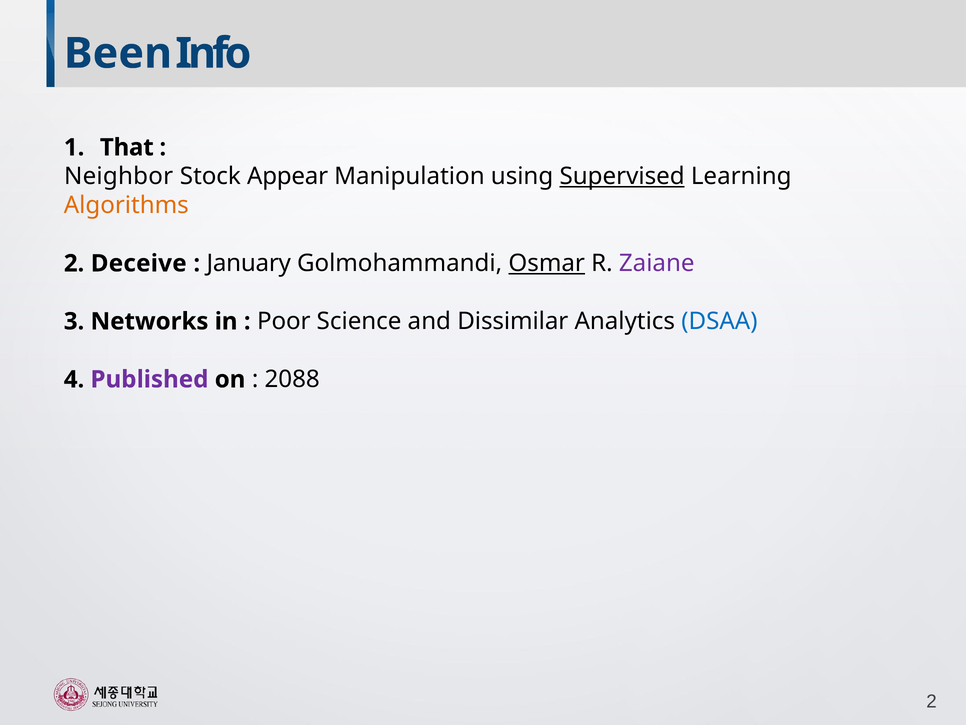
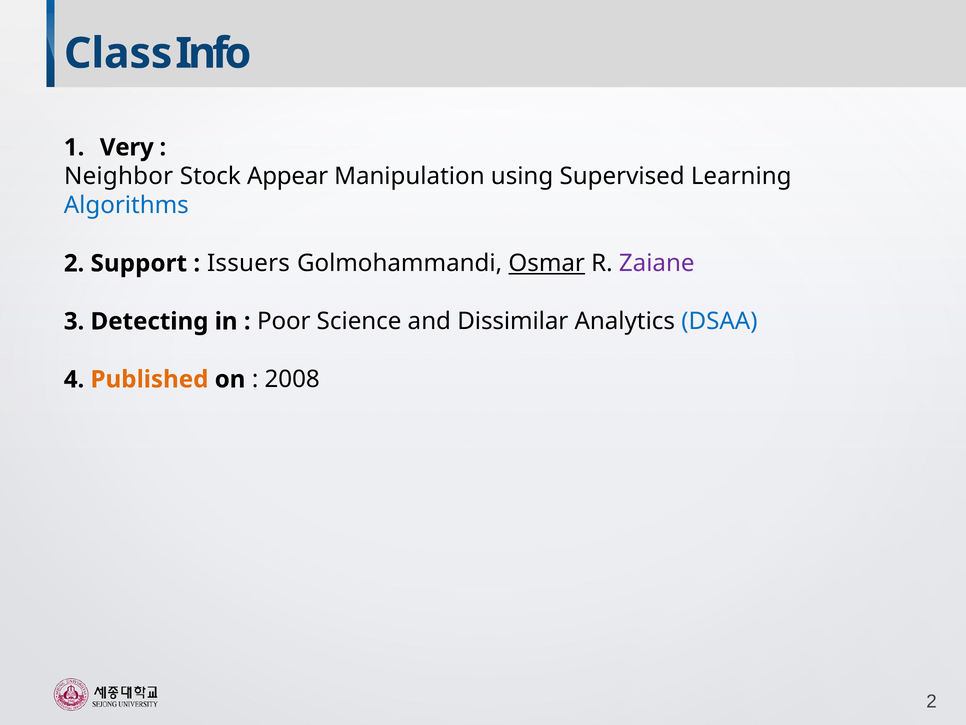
Been: Been -> Class
That: That -> Very
Supervised underline: present -> none
Algorithms colour: orange -> blue
Deceive: Deceive -> Support
January: January -> Issuers
Networks: Networks -> Detecting
Published colour: purple -> orange
2088: 2088 -> 2008
